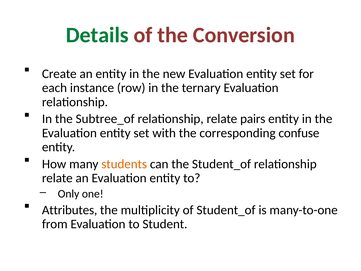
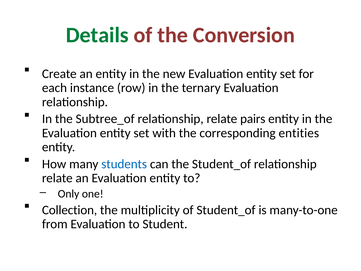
confuse: confuse -> entities
students colour: orange -> blue
Attributes: Attributes -> Collection
